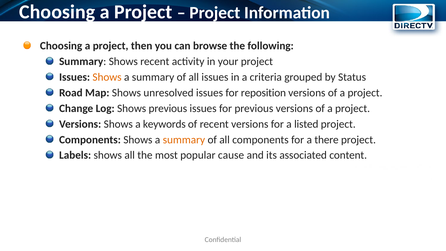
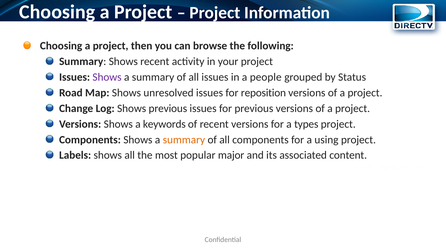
Shows at (107, 77) colour: orange -> purple
criteria: criteria -> people
listed: listed -> types
there: there -> using
cause: cause -> major
